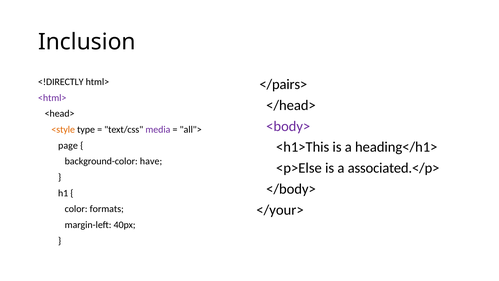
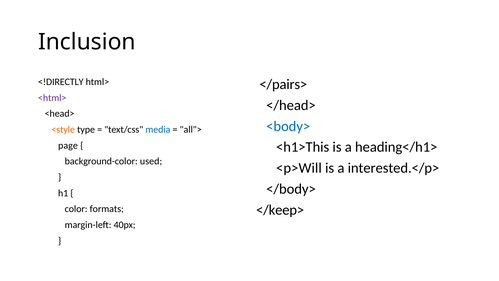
<body> colour: purple -> blue
media colour: purple -> blue
have: have -> used
<p>Else: <p>Else -> <p>Will
associated.</p>: associated.</p> -> interested.</p>
</your>: </your> -> </keep>
